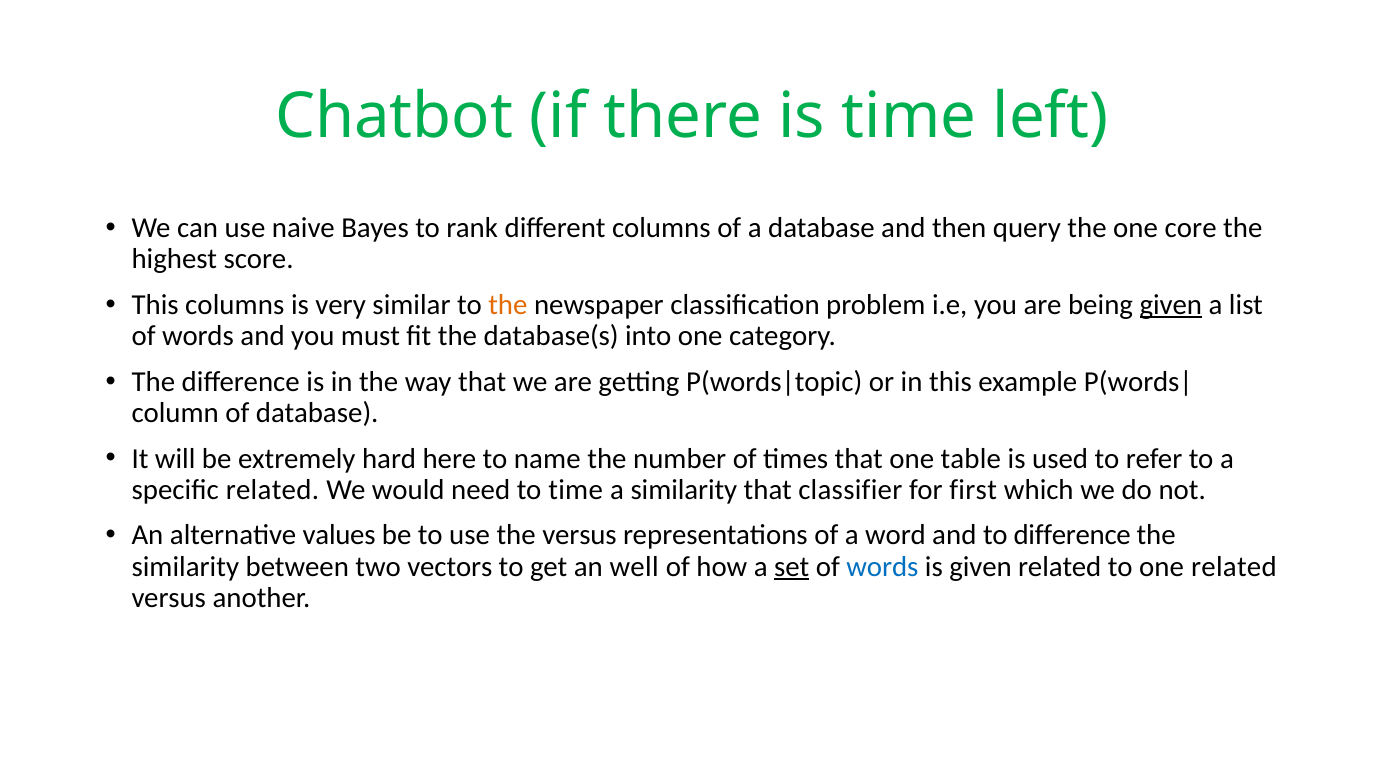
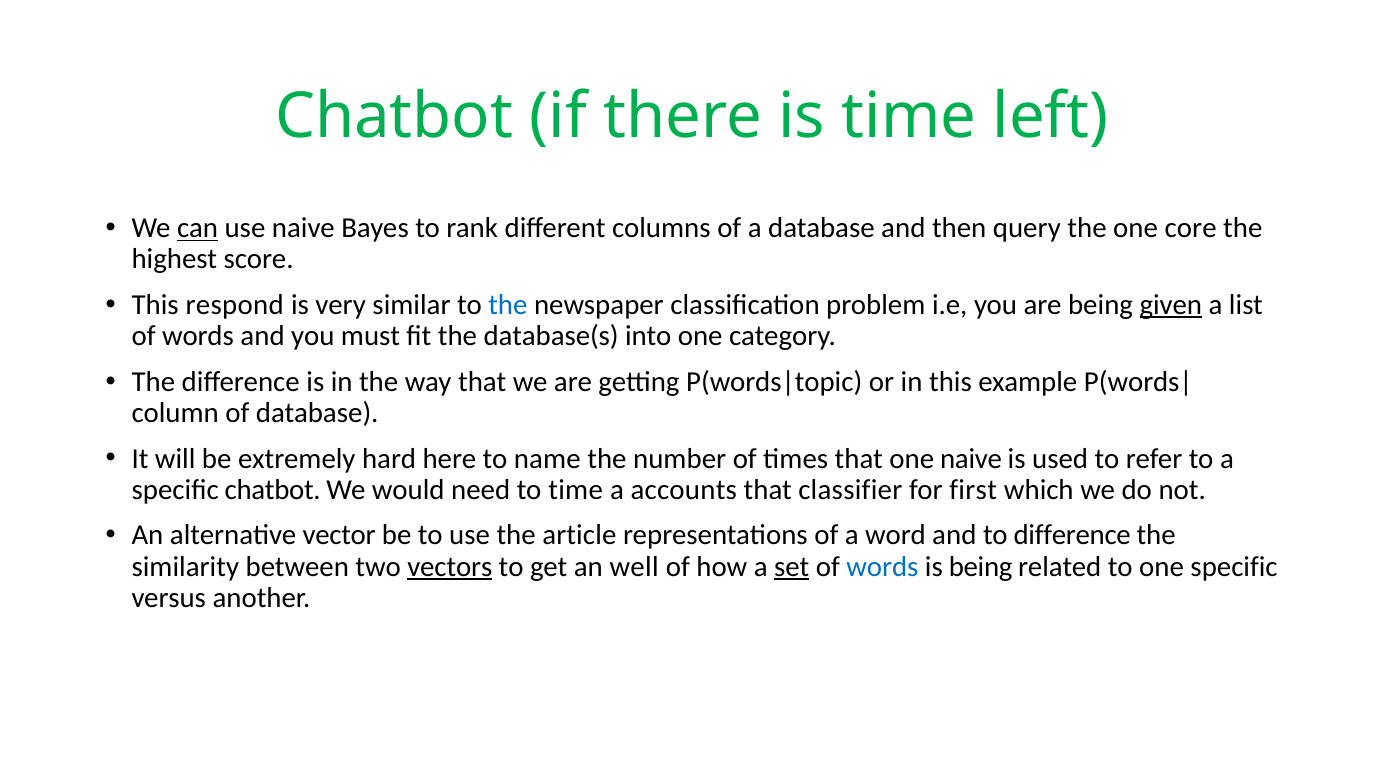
can underline: none -> present
This columns: columns -> respond
the at (508, 305) colour: orange -> blue
one table: table -> naive
specific related: related -> chatbot
a similarity: similarity -> accounts
values: values -> vector
the versus: versus -> article
vectors underline: none -> present
is given: given -> being
one related: related -> specific
